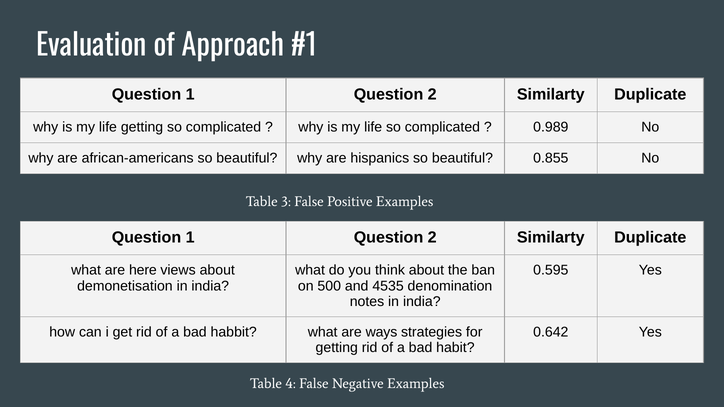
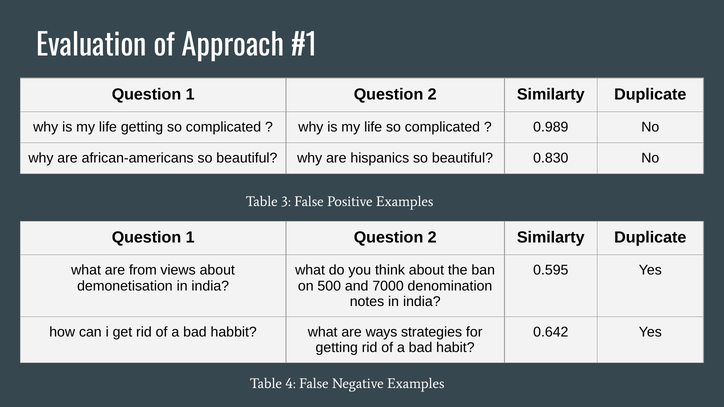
0.855: 0.855 -> 0.830
here: here -> from
4535: 4535 -> 7000
